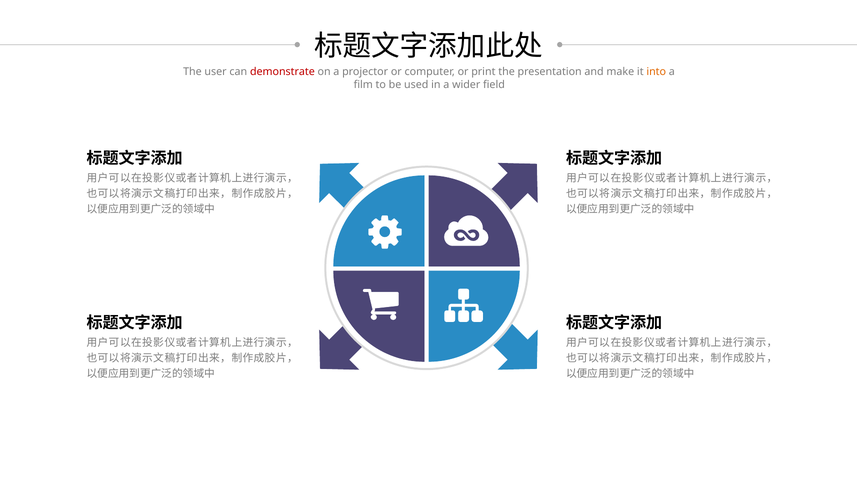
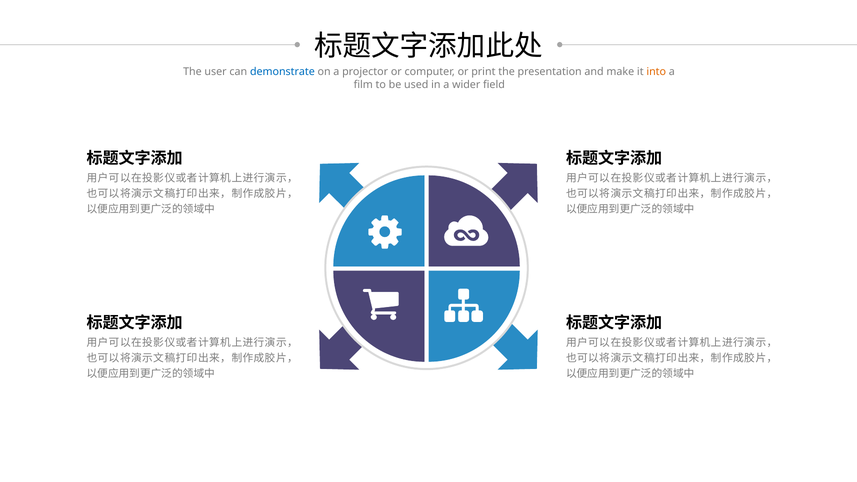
demonstrate colour: red -> blue
